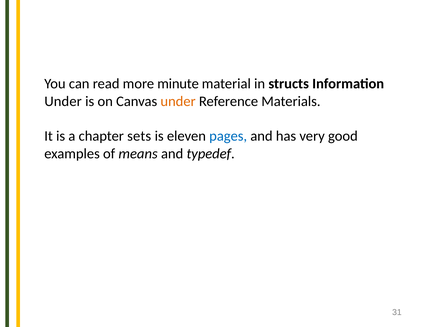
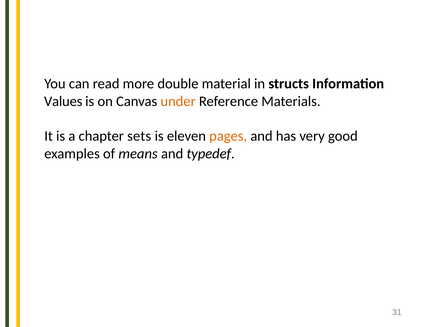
minute: minute -> double
Under at (63, 101): Under -> Values
pages colour: blue -> orange
